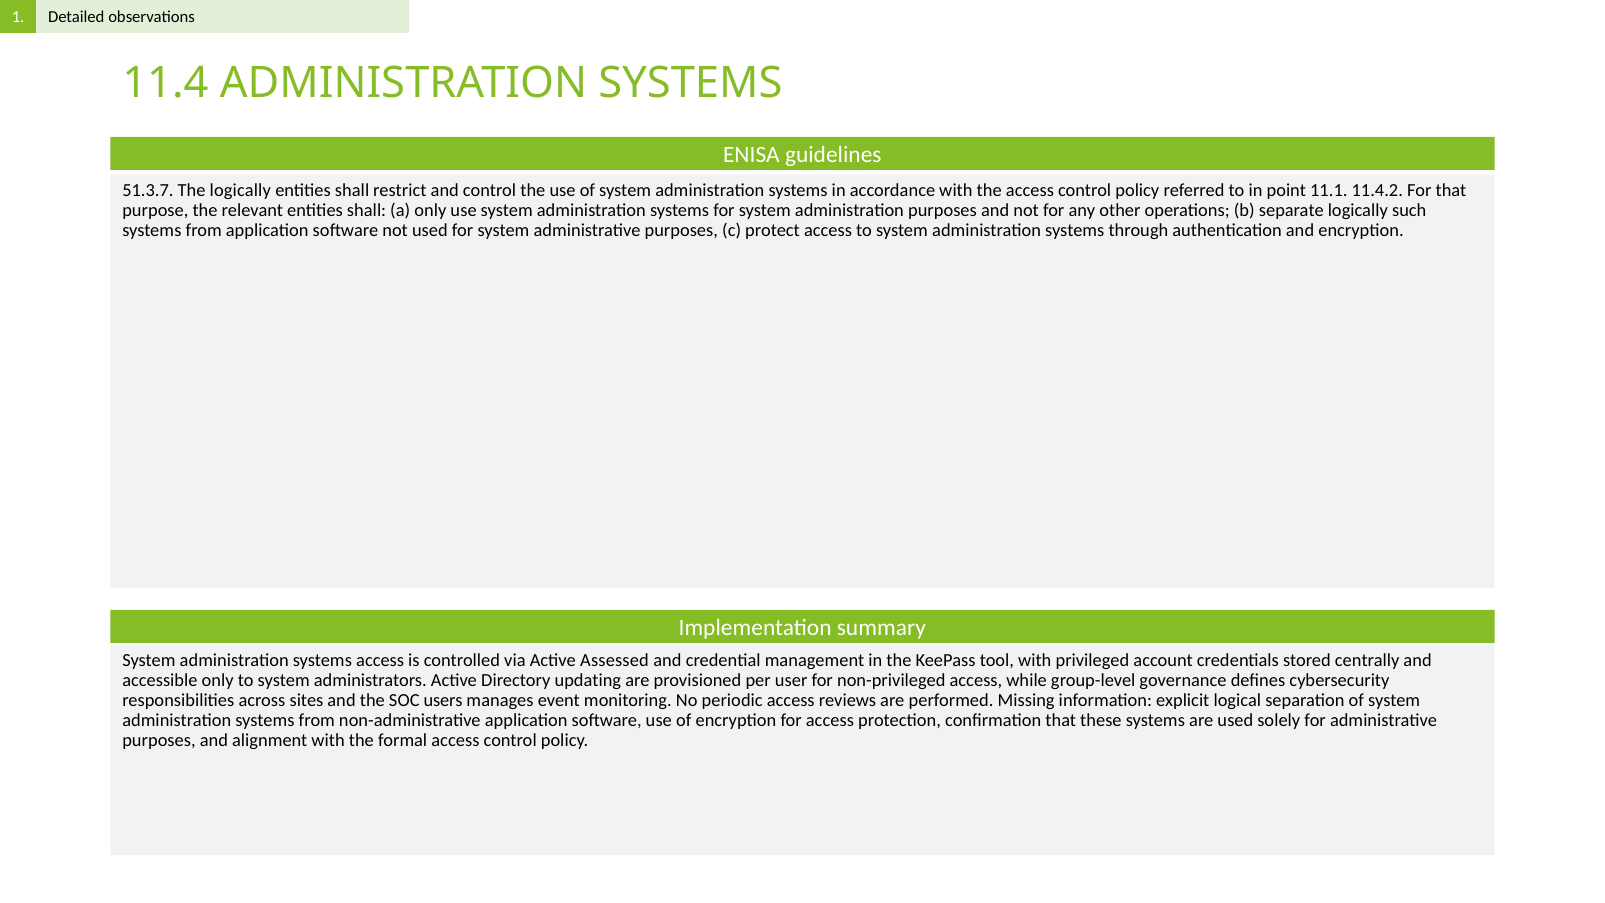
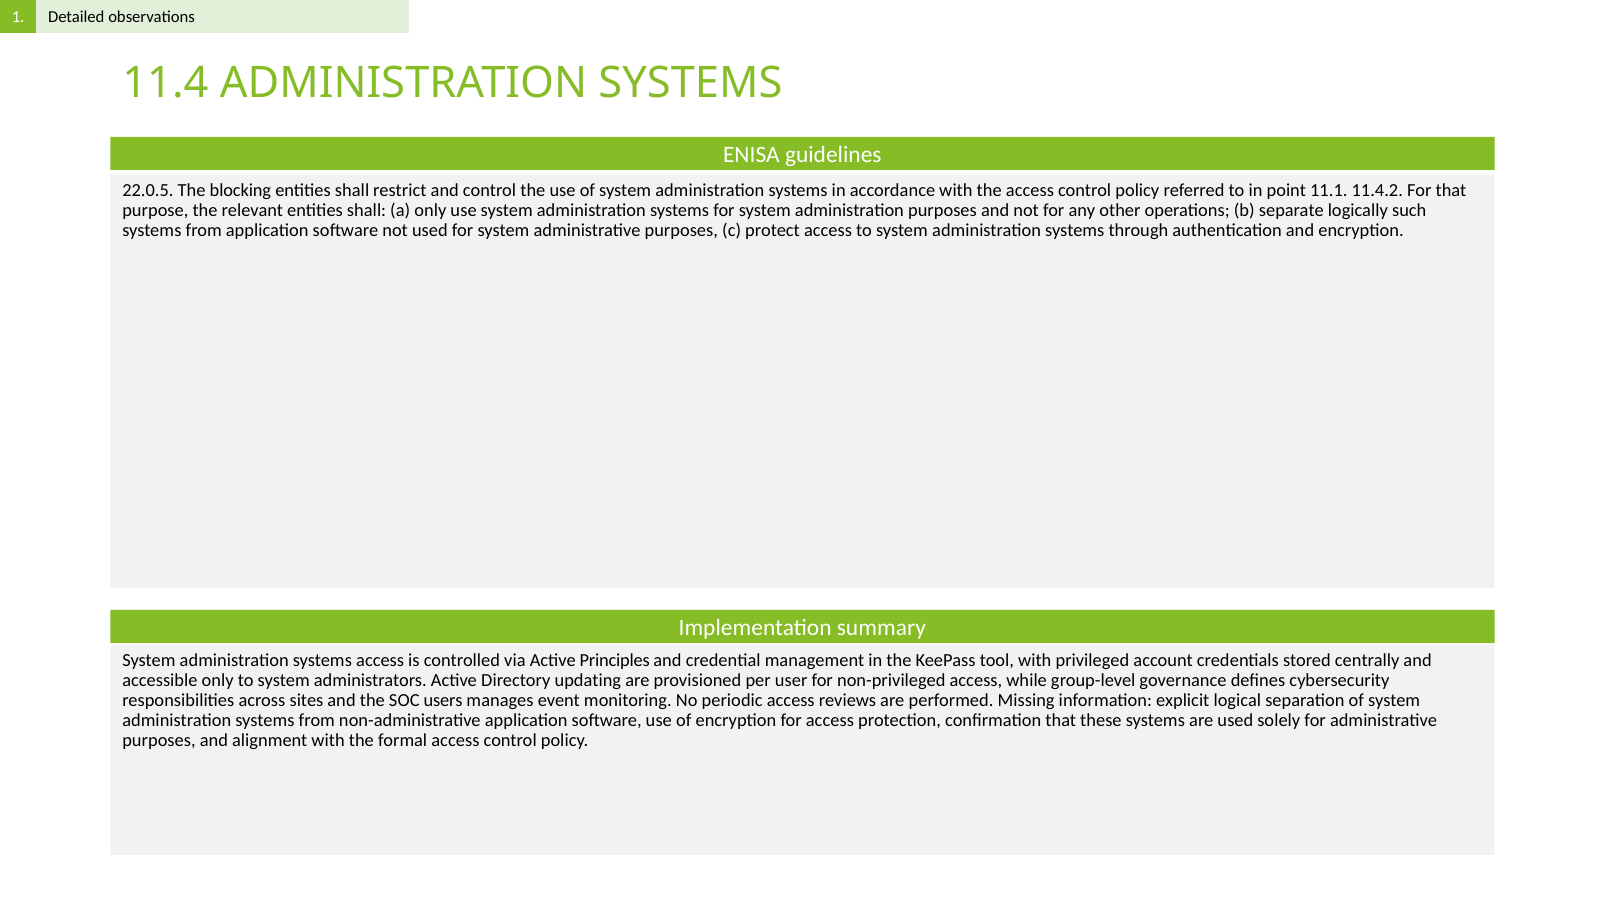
51.3.7: 51.3.7 -> 22.0.5
The logically: logically -> blocking
Assessed: Assessed -> Principles
